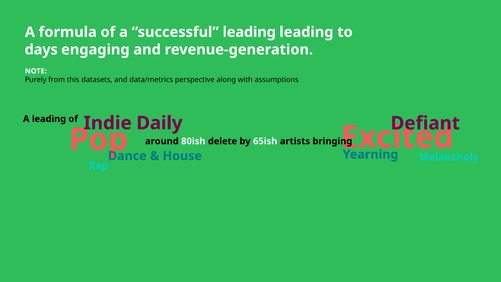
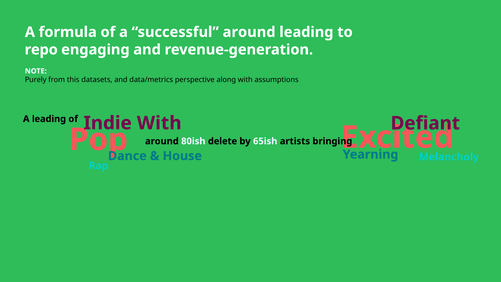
successful leading: leading -> around
days: days -> repo
Indie Daily: Daily -> With
